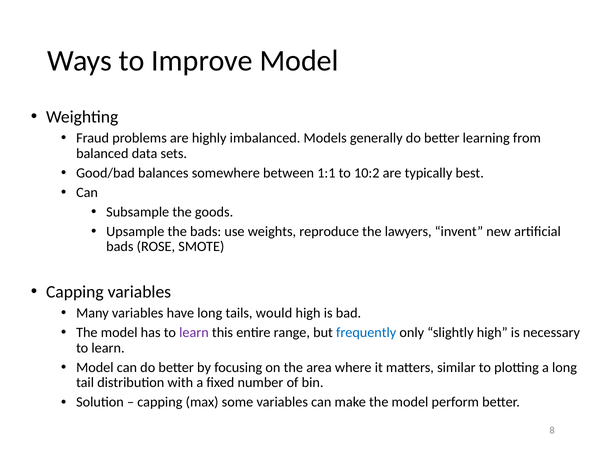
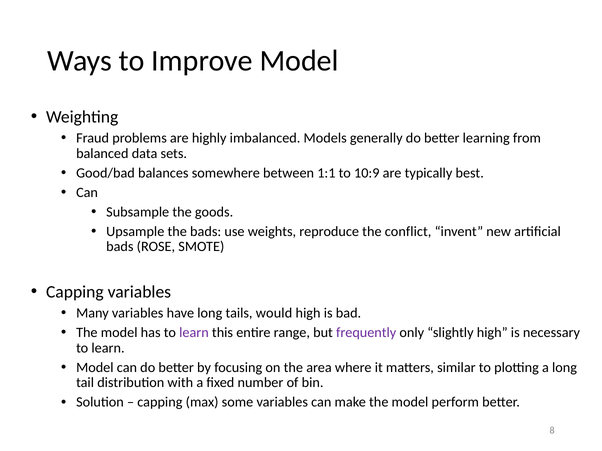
10:2: 10:2 -> 10:9
lawyers: lawyers -> conflict
frequently colour: blue -> purple
